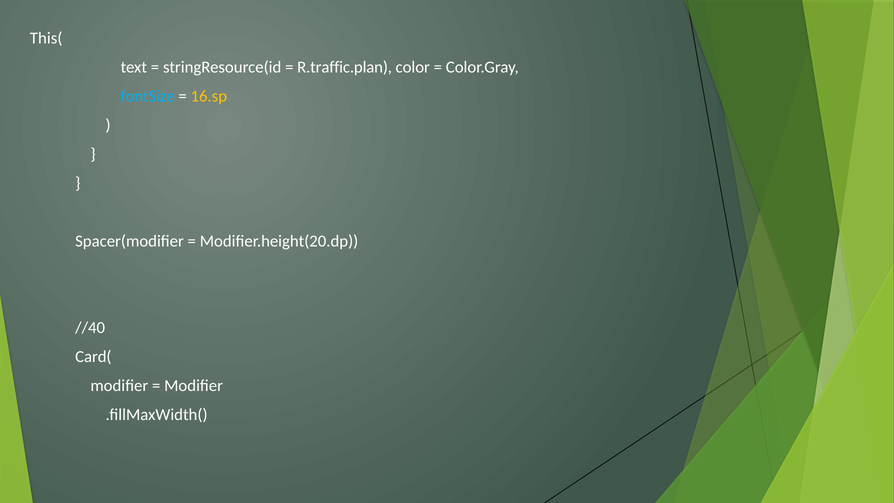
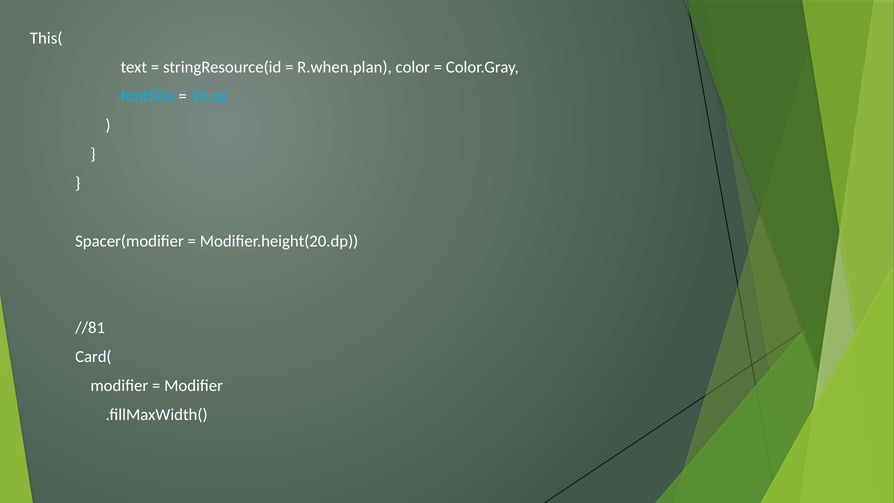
R.traffic.plan: R.traffic.plan -> R.when.plan
16.sp colour: yellow -> light blue
//40: //40 -> //81
